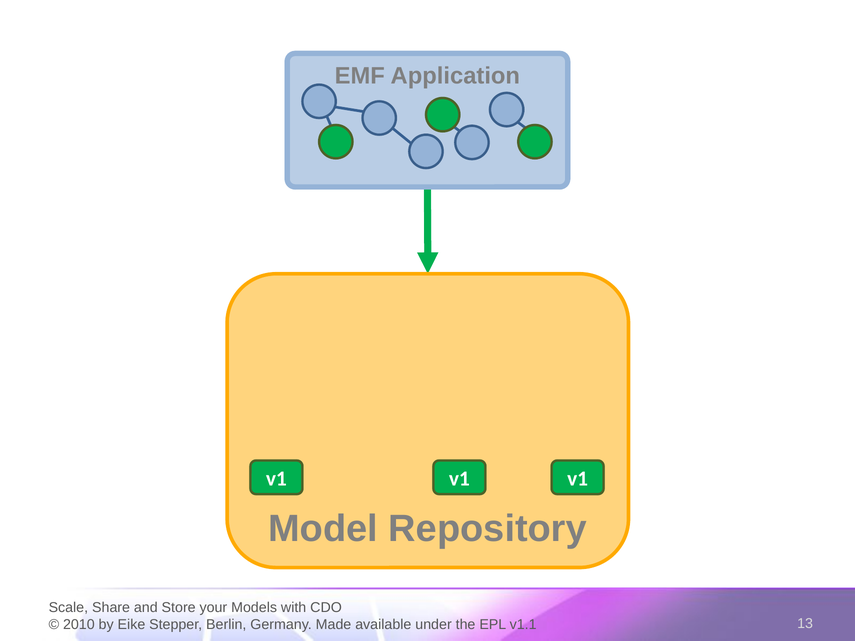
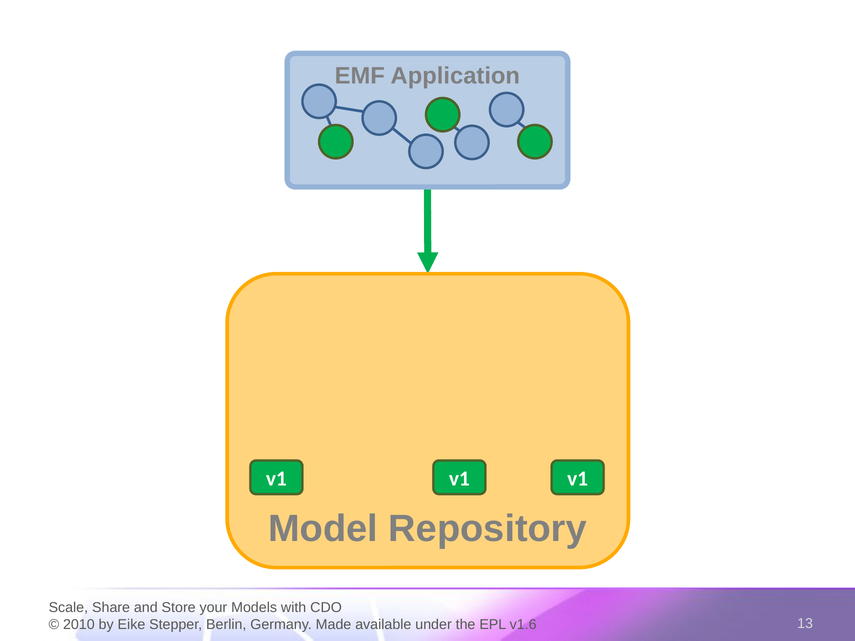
v1.1: v1.1 -> v1.6
